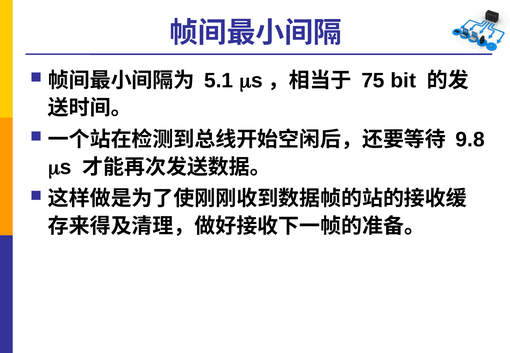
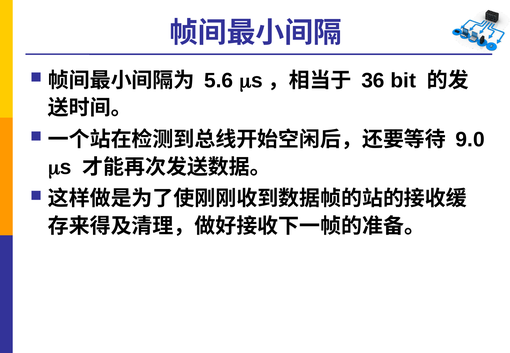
5.1: 5.1 -> 5.6
75: 75 -> 36
9.8: 9.8 -> 9.0
